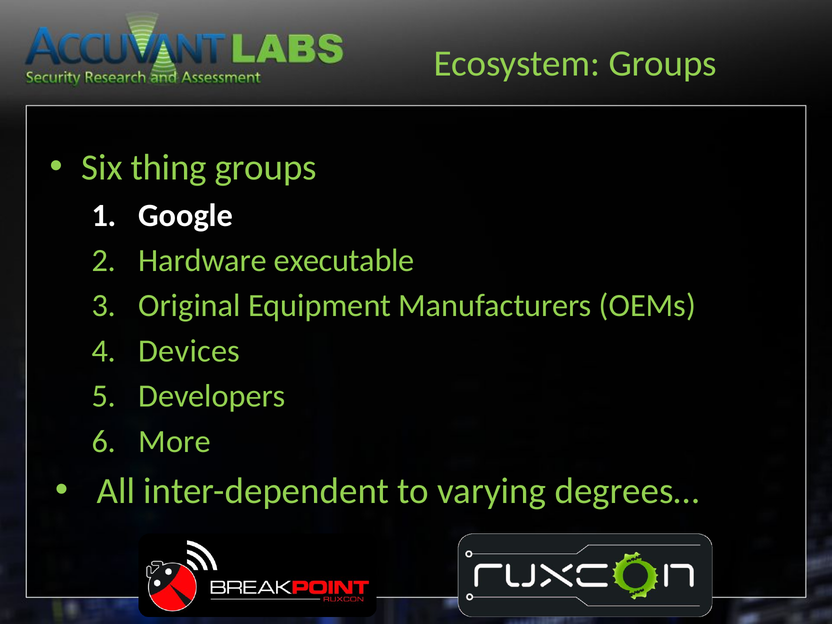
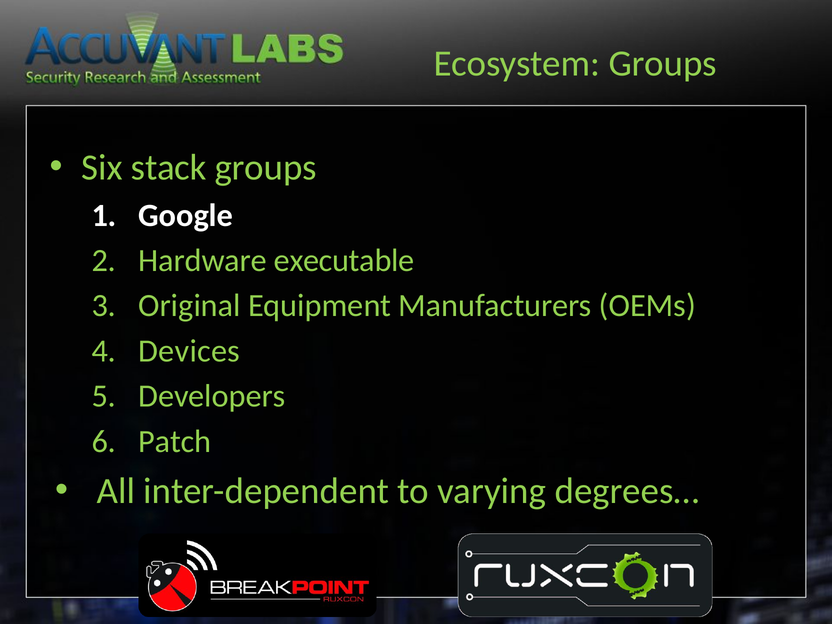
thing: thing -> stack
More: More -> Patch
